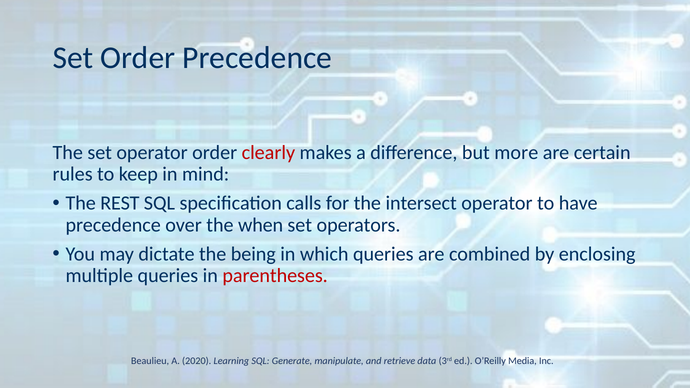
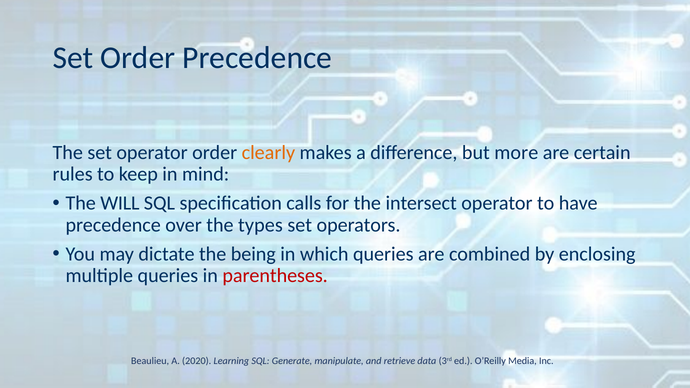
clearly colour: red -> orange
REST: REST -> WILL
when: when -> types
